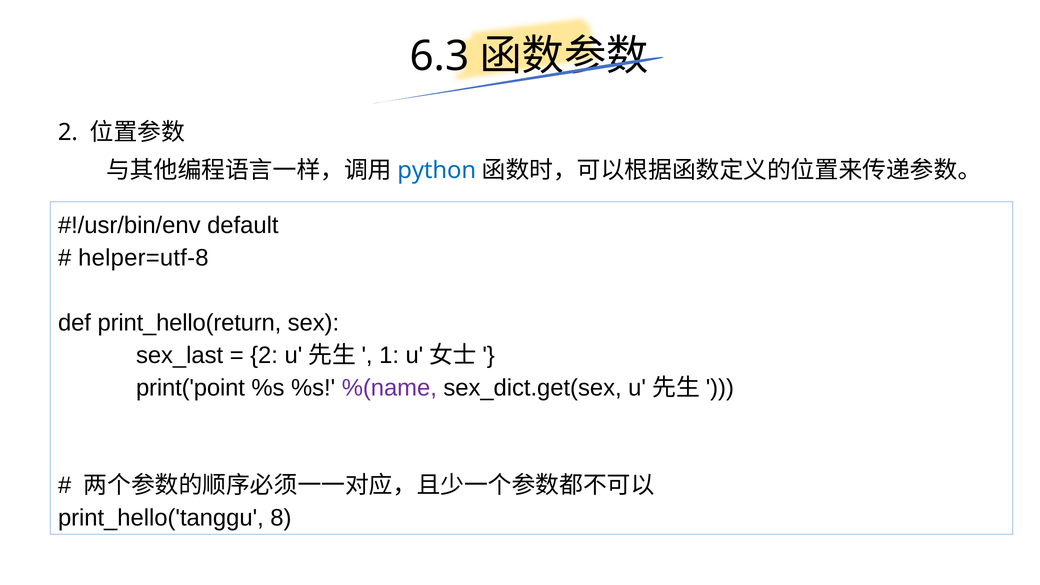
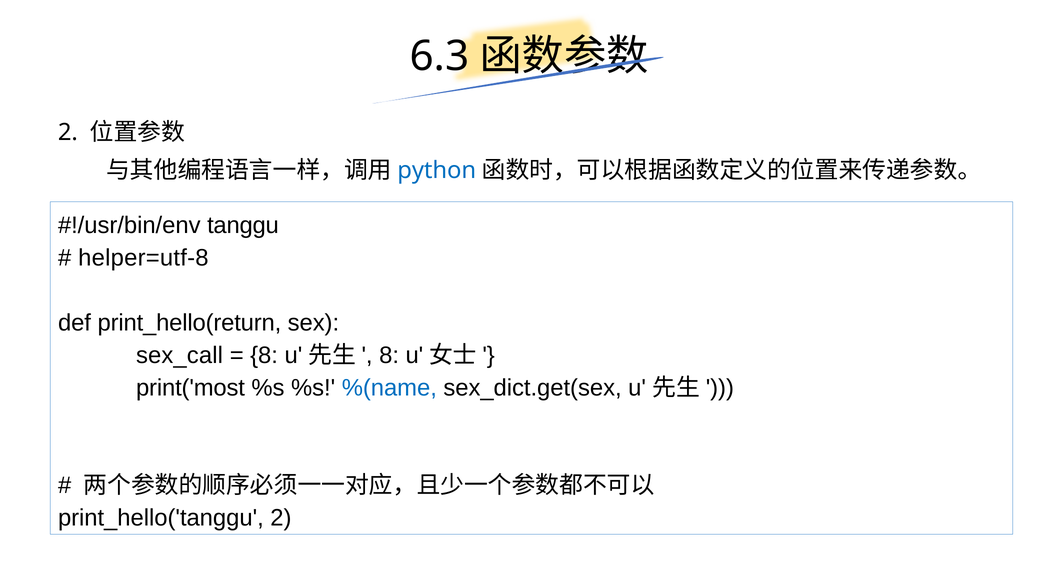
default: default -> tanggu
sex_last: sex_last -> sex_call
2 at (264, 355): 2 -> 8
1 at (389, 355): 1 -> 8
print('point: print('point -> print('most
%(name colour: purple -> blue
print_hello('tanggu 8: 8 -> 2
